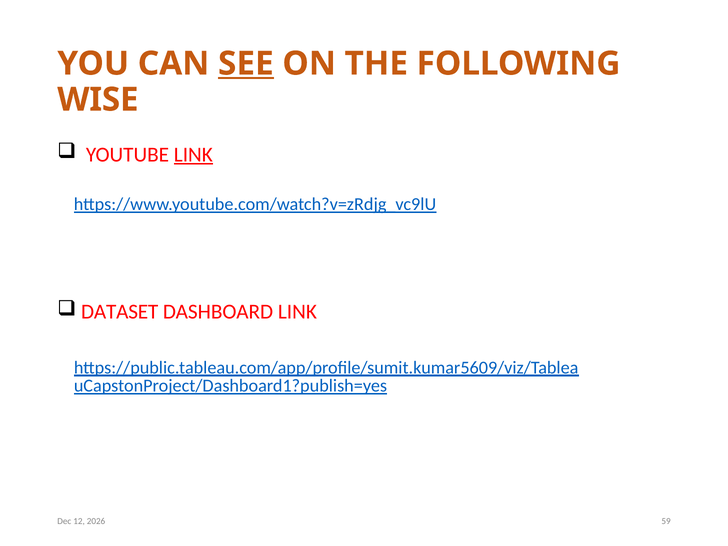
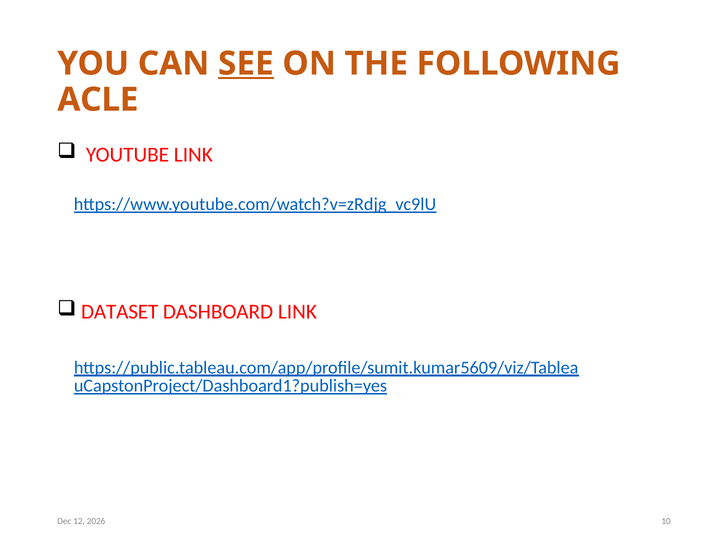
WISE: WISE -> ACLE
LINK at (193, 154) underline: present -> none
59: 59 -> 10
